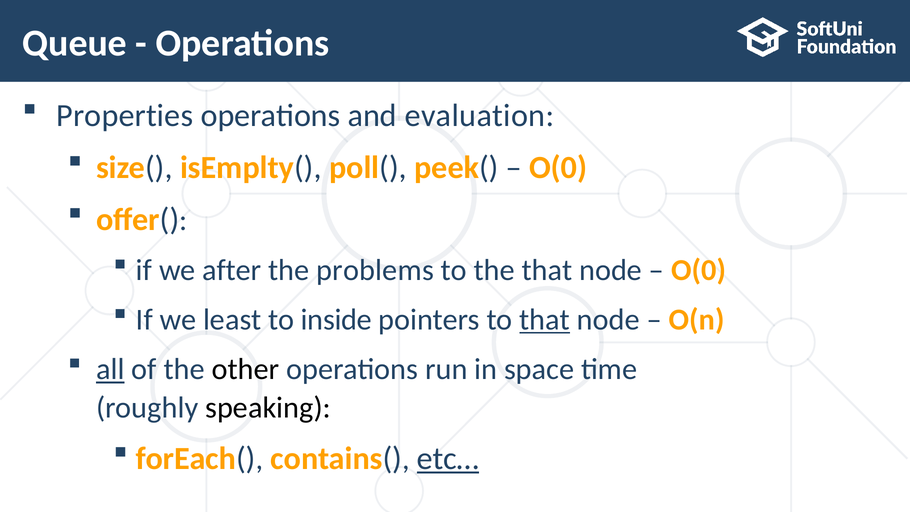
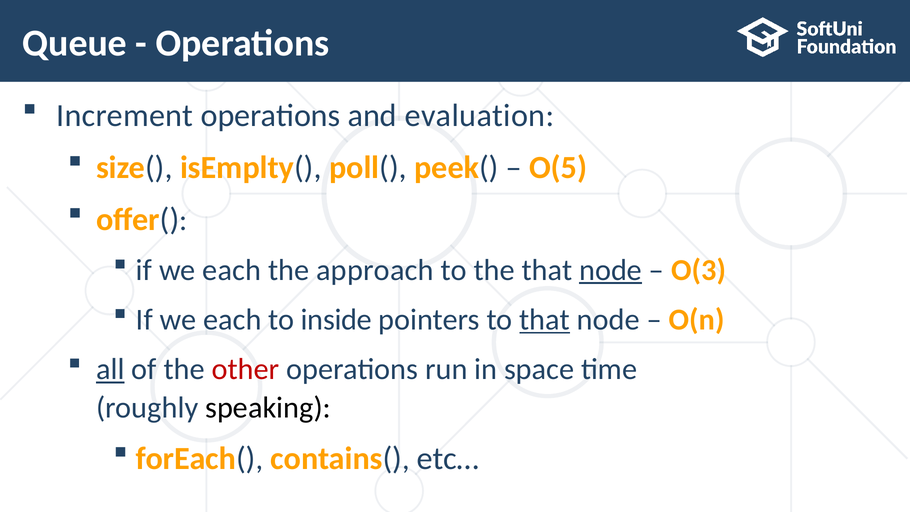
Properties: Properties -> Increment
O(0 at (558, 167): O(0 -> O(5
after at (232, 270): after -> each
problems: problems -> approach
node at (611, 270) underline: none -> present
O(0 at (699, 270): O(0 -> O(3
least at (232, 320): least -> each
other colour: black -> red
etc… underline: present -> none
